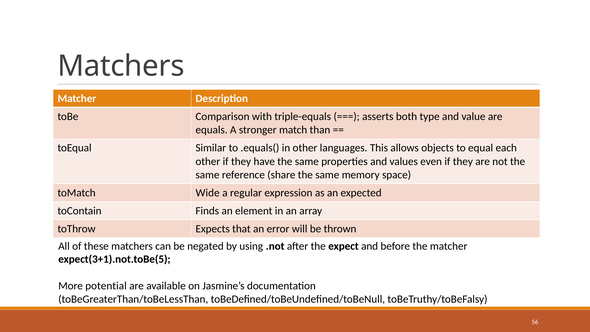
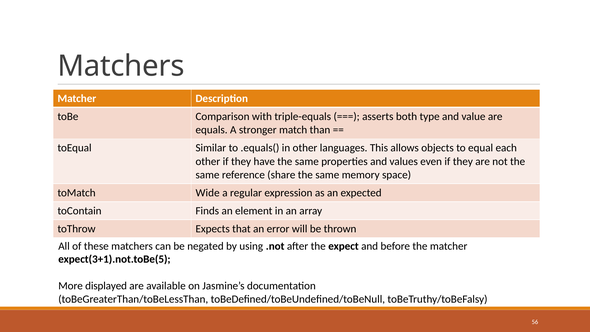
potential: potential -> displayed
